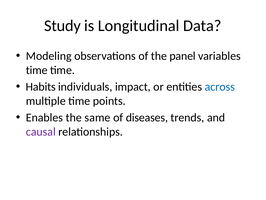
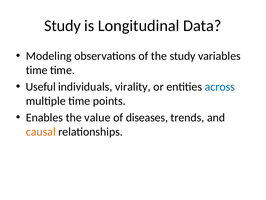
the panel: panel -> study
Habits: Habits -> Useful
impact: impact -> virality
same: same -> value
causal colour: purple -> orange
